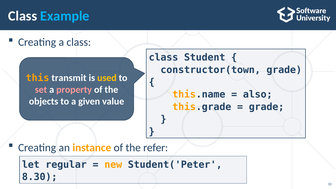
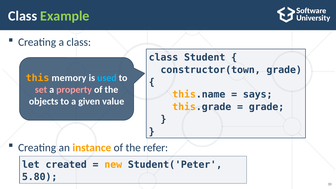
Example colour: light blue -> light green
transmit: transmit -> memory
used colour: yellow -> light blue
also: also -> says
regular: regular -> created
8.30: 8.30 -> 5.80
